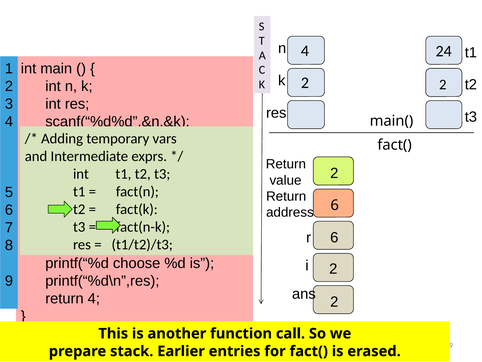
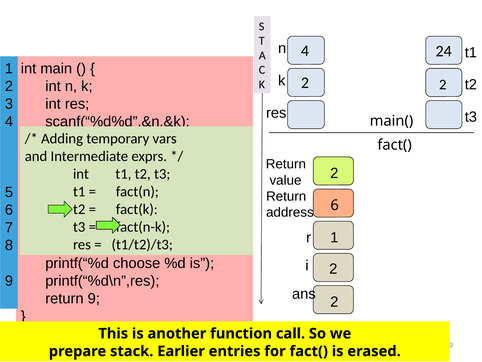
r 6: 6 -> 1
return 4: 4 -> 9
